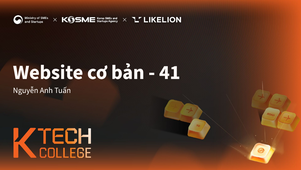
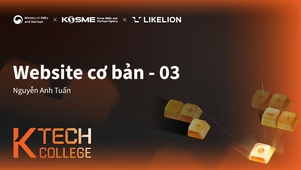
41: 41 -> 03
